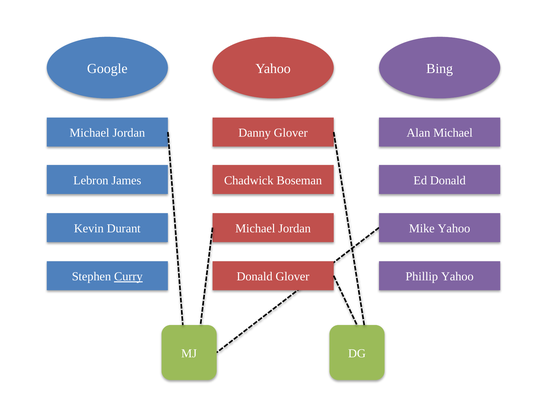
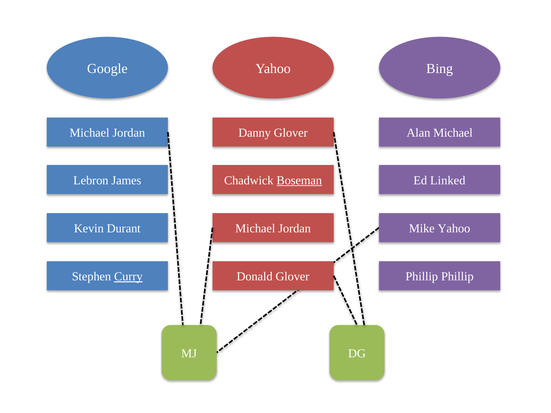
Boseman underline: none -> present
Ed Donald: Donald -> Linked
Phillip Yahoo: Yahoo -> Phillip
